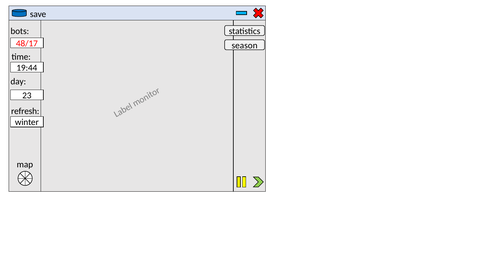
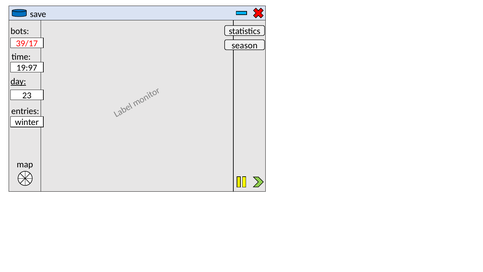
48/17: 48/17 -> 39/17
19:44: 19:44 -> 19:97
day underline: none -> present
refresh: refresh -> entries
